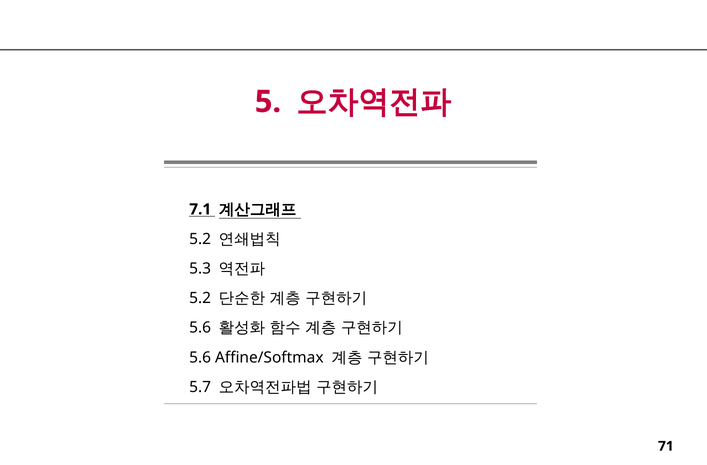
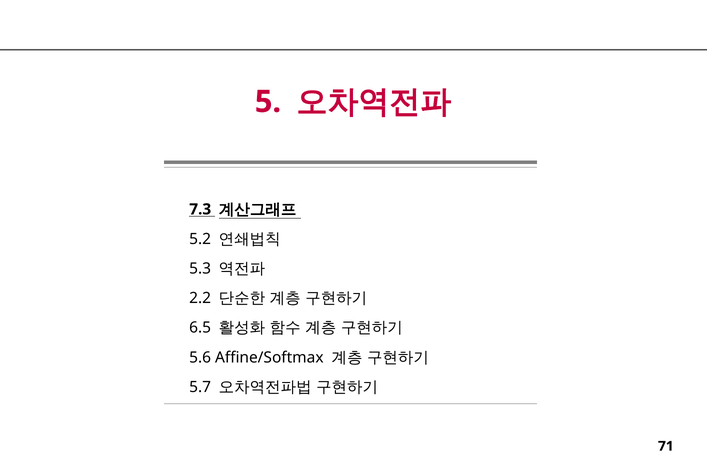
7.1: 7.1 -> 7.3
5.2 at (200, 298): 5.2 -> 2.2
5.6 at (200, 327): 5.6 -> 6.5
